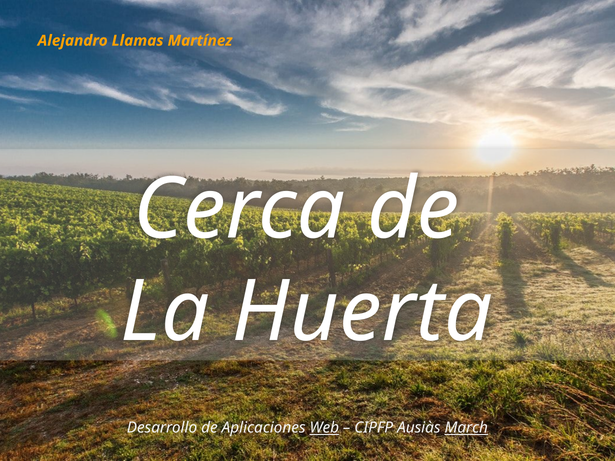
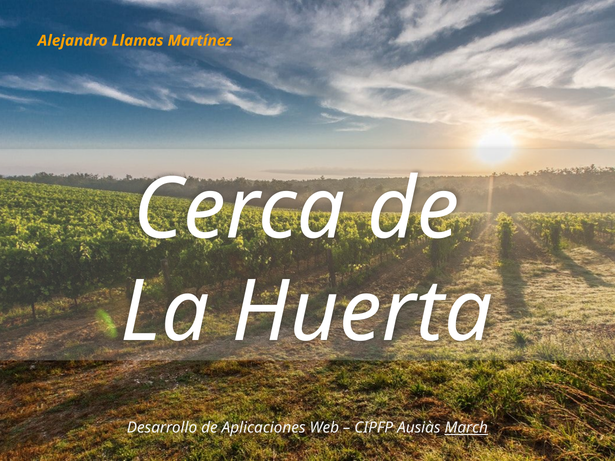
Web underline: present -> none
